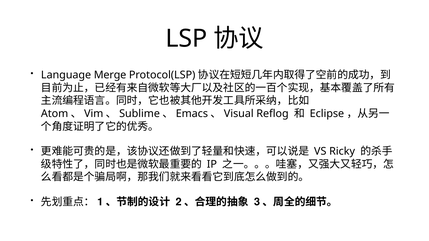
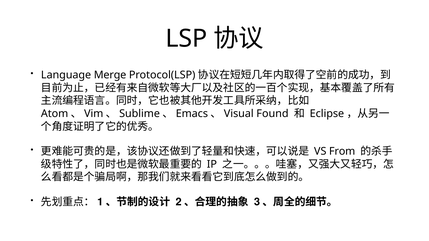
Reflog: Reflog -> Found
Ricky: Ricky -> From
